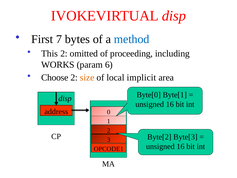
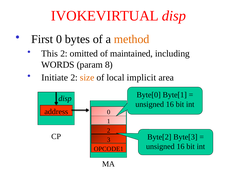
First 7: 7 -> 0
method colour: blue -> orange
proceeding: proceeding -> maintained
WORKS: WORKS -> WORDS
6: 6 -> 8
Choose: Choose -> Initiate
